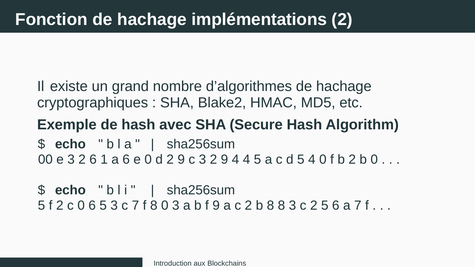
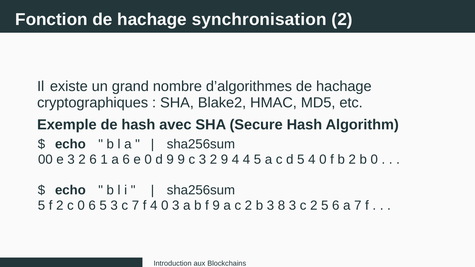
implémentations: implémentations -> synchronisation
d 2: 2 -> 9
f 8: 8 -> 4
b 8: 8 -> 3
